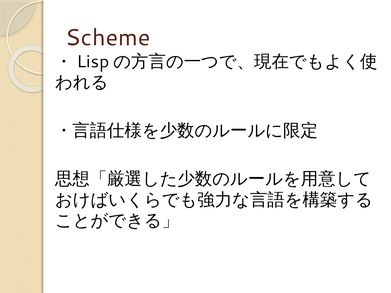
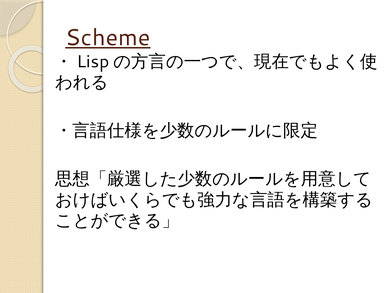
Scheme underline: none -> present
